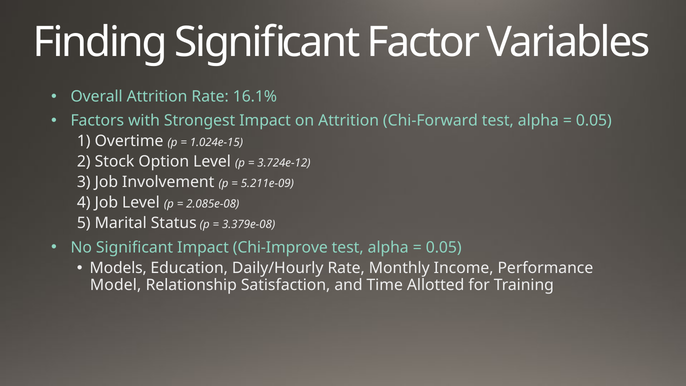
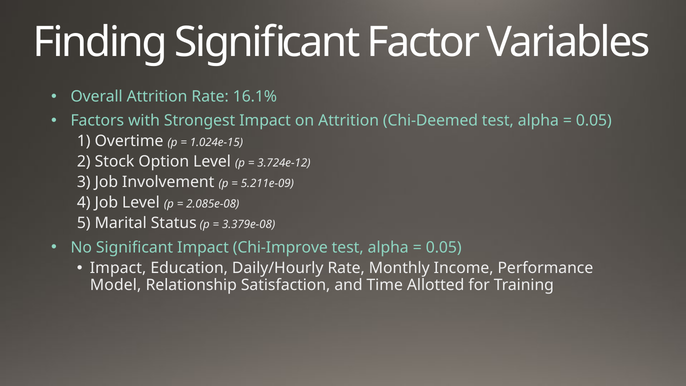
Chi-Forward: Chi-Forward -> Chi-Deemed
Models at (118, 268): Models -> Impact
